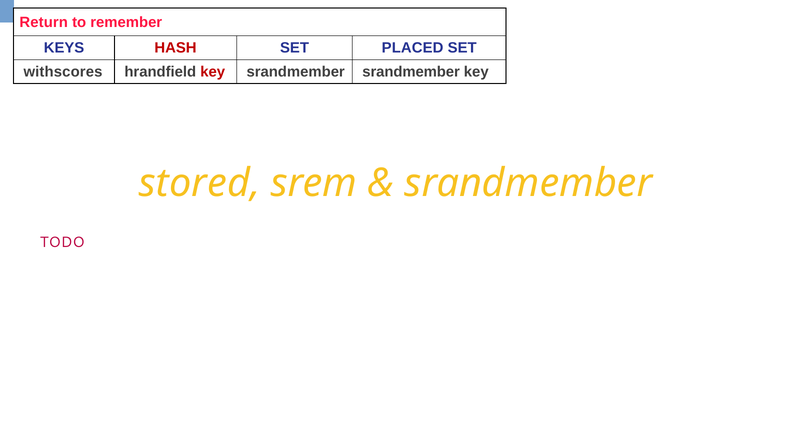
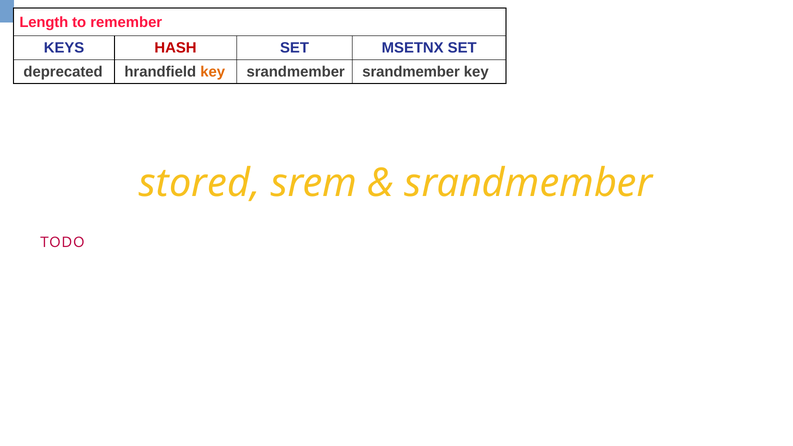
Return: Return -> Length
PLACED: PLACED -> MSETNX
withscores: withscores -> deprecated
key at (213, 72) colour: red -> orange
